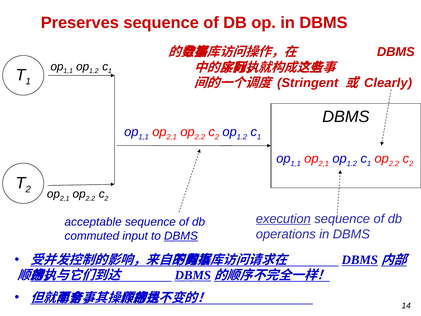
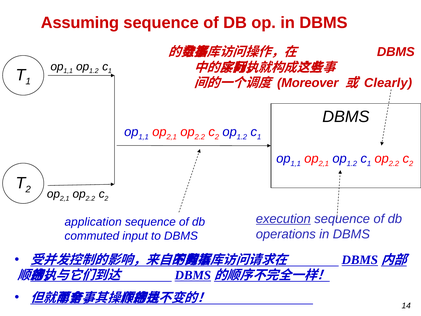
Preserves: Preserves -> Assuming
Stringent: Stringent -> Moreover
acceptable: acceptable -> application
DBMS at (181, 236) underline: present -> none
